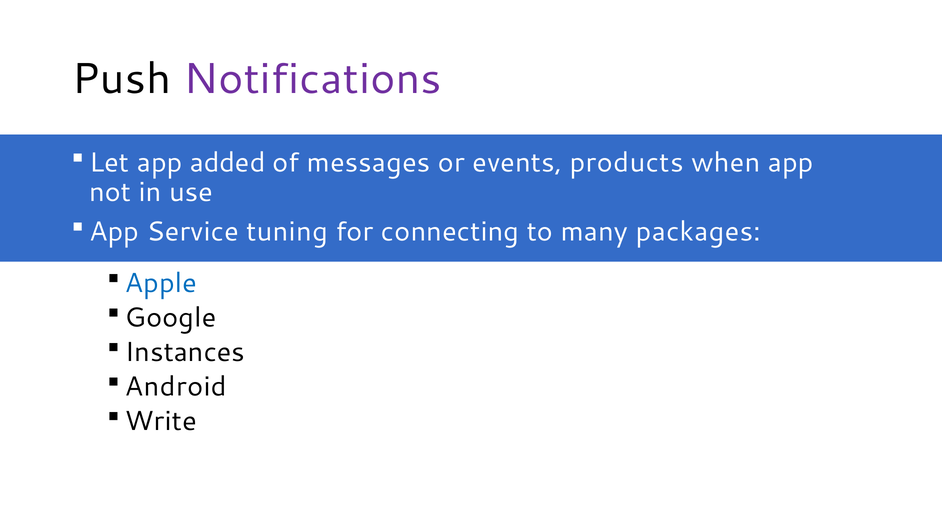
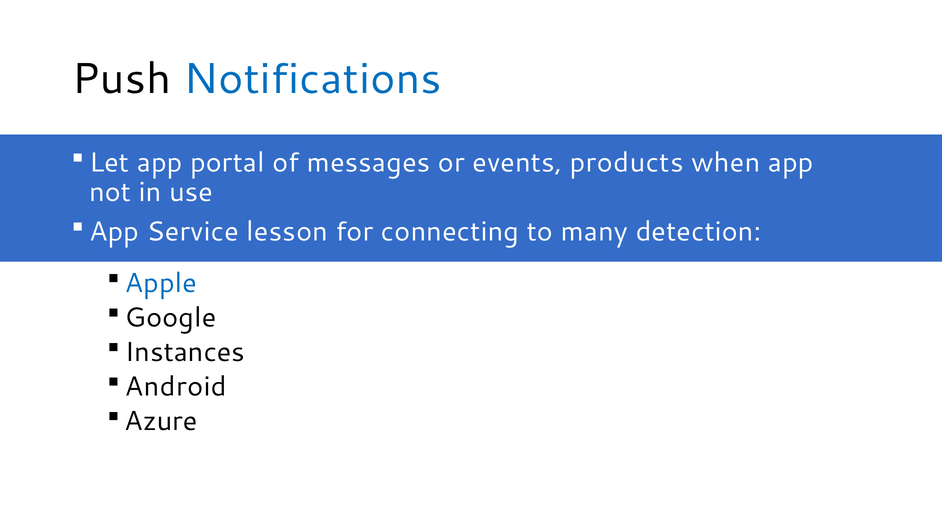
Notifications colour: purple -> blue
added: added -> portal
tuning: tuning -> lesson
packages: packages -> detection
Write: Write -> Azure
